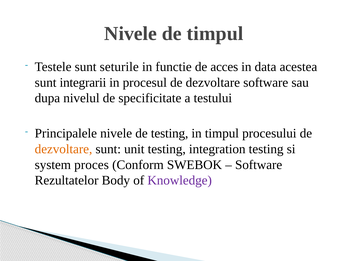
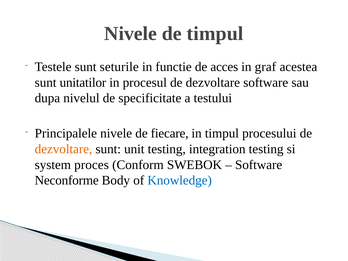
data: data -> graf
integrarii: integrarii -> unitatilor
de testing: testing -> fiecare
Rezultatelor: Rezultatelor -> Neconforme
Knowledge colour: purple -> blue
